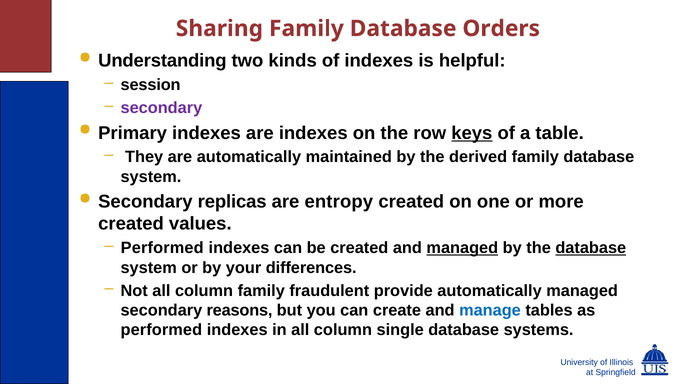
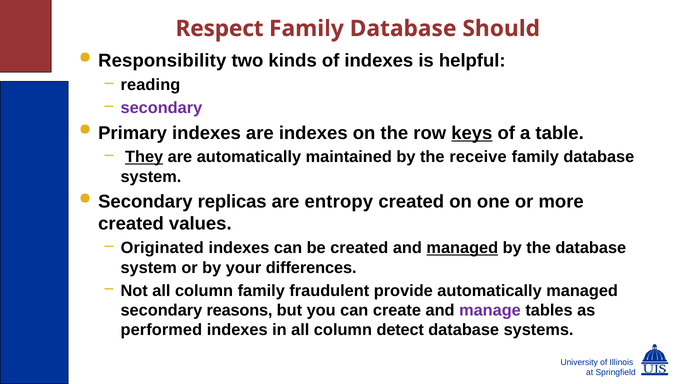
Sharing: Sharing -> Respect
Orders: Orders -> Should
Understanding: Understanding -> Responsibility
session: session -> reading
They underline: none -> present
derived: derived -> receive
Performed at (162, 248): Performed -> Originated
database at (591, 248) underline: present -> none
manage colour: blue -> purple
single: single -> detect
